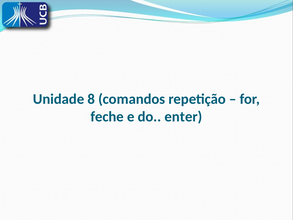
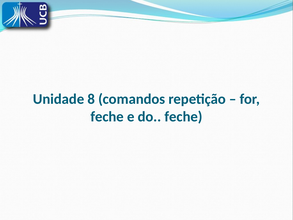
do enter: enter -> feche
